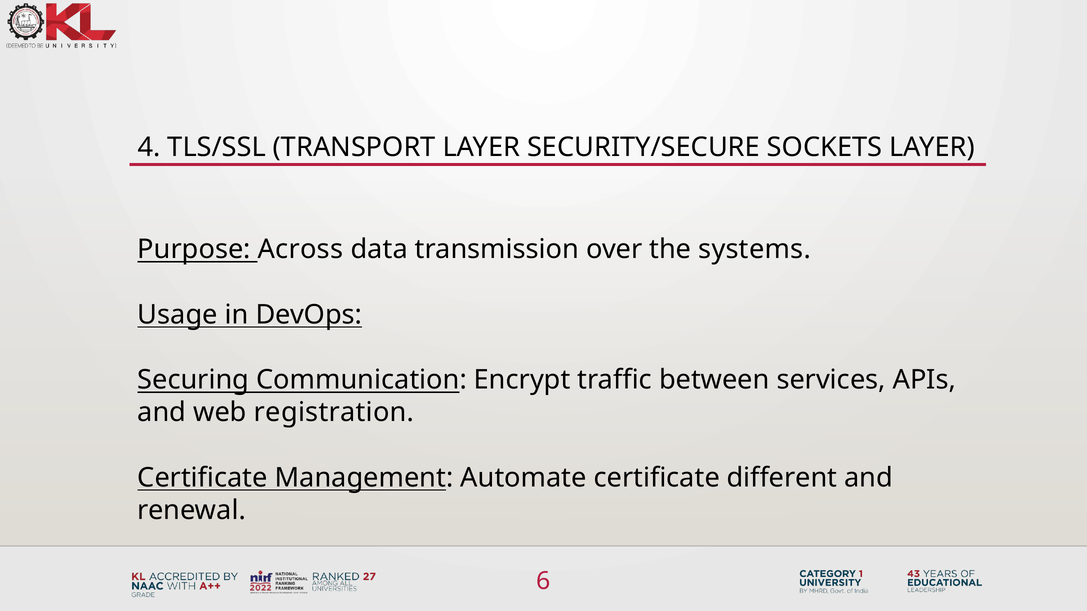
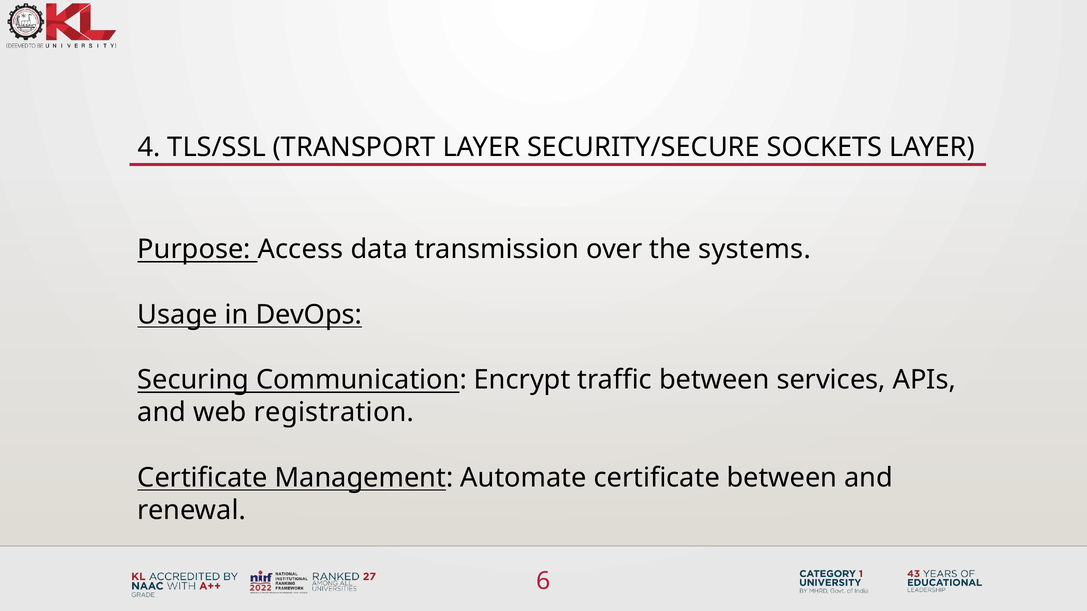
Across: Across -> Access
certificate different: different -> between
